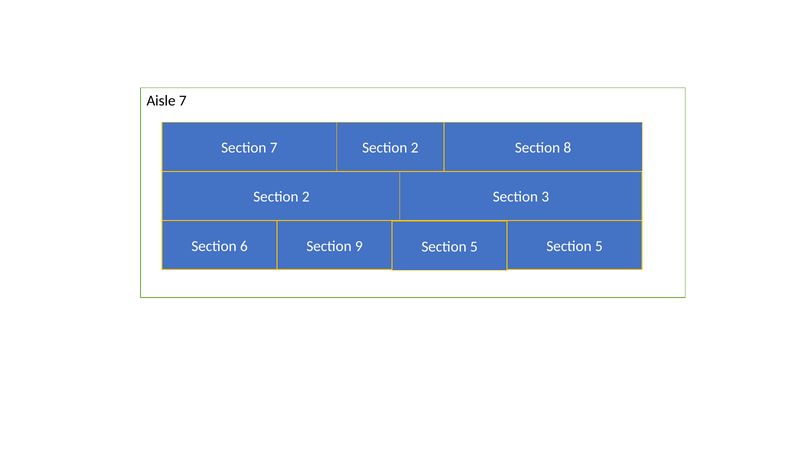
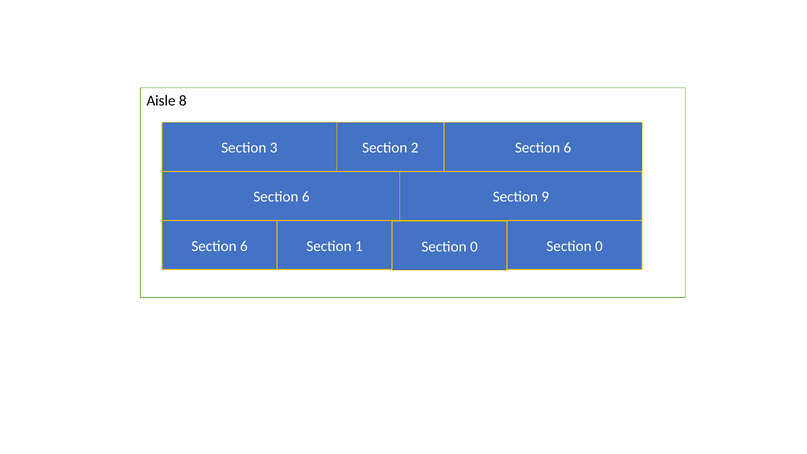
Aisle 7: 7 -> 8
Section 7: 7 -> 3
2 Section 8: 8 -> 6
2 at (306, 197): 2 -> 6
3: 3 -> 9
9: 9 -> 1
5 at (474, 247): 5 -> 0
5 at (599, 246): 5 -> 0
